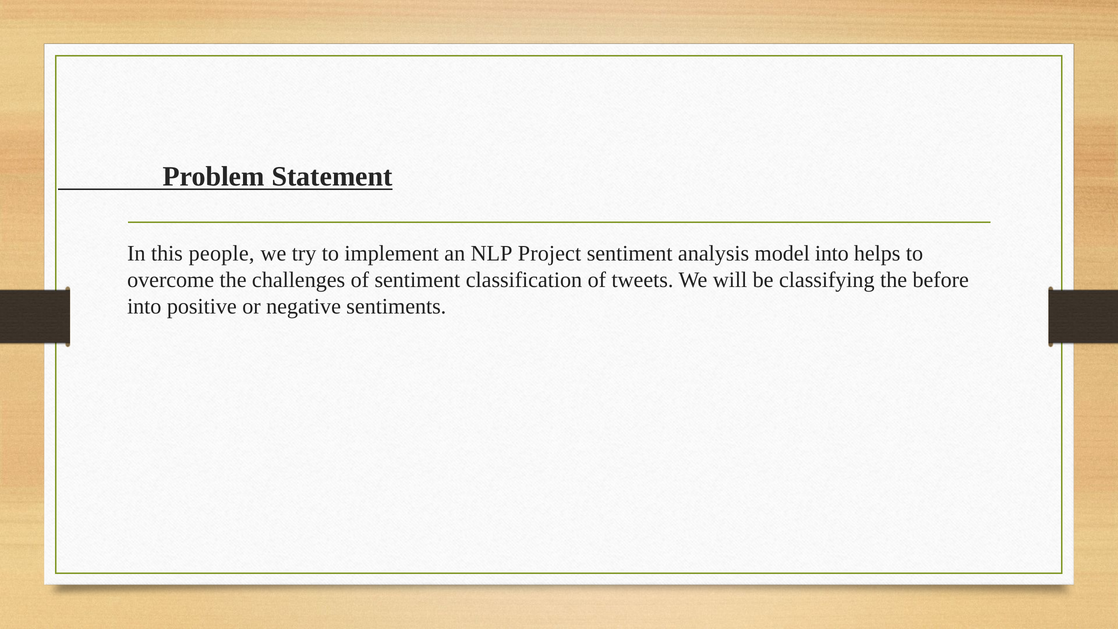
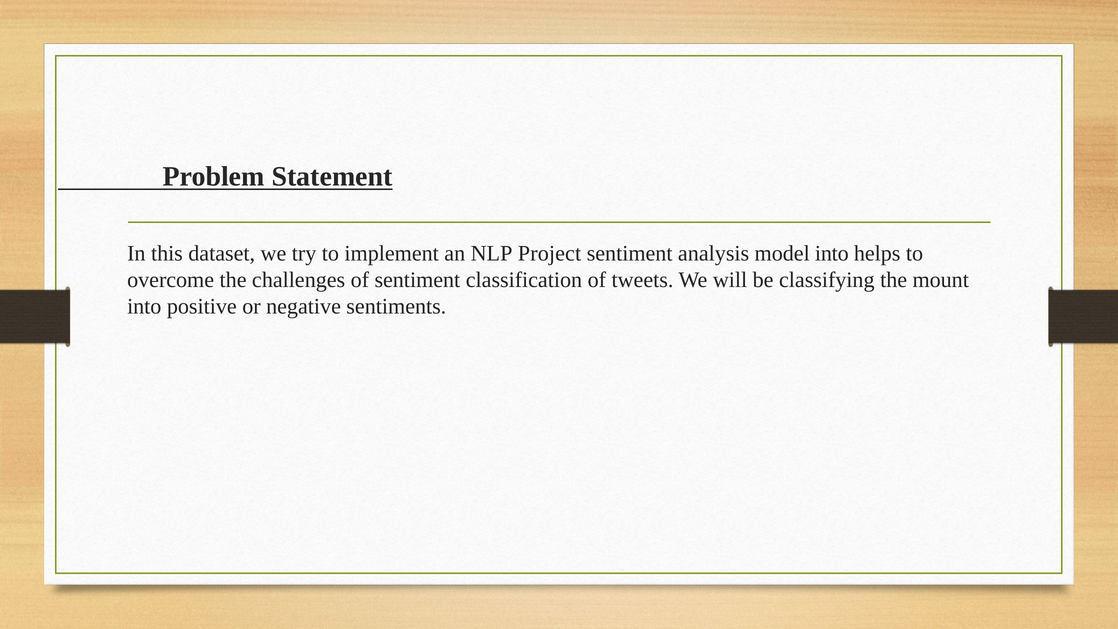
people: people -> dataset
before: before -> mount
